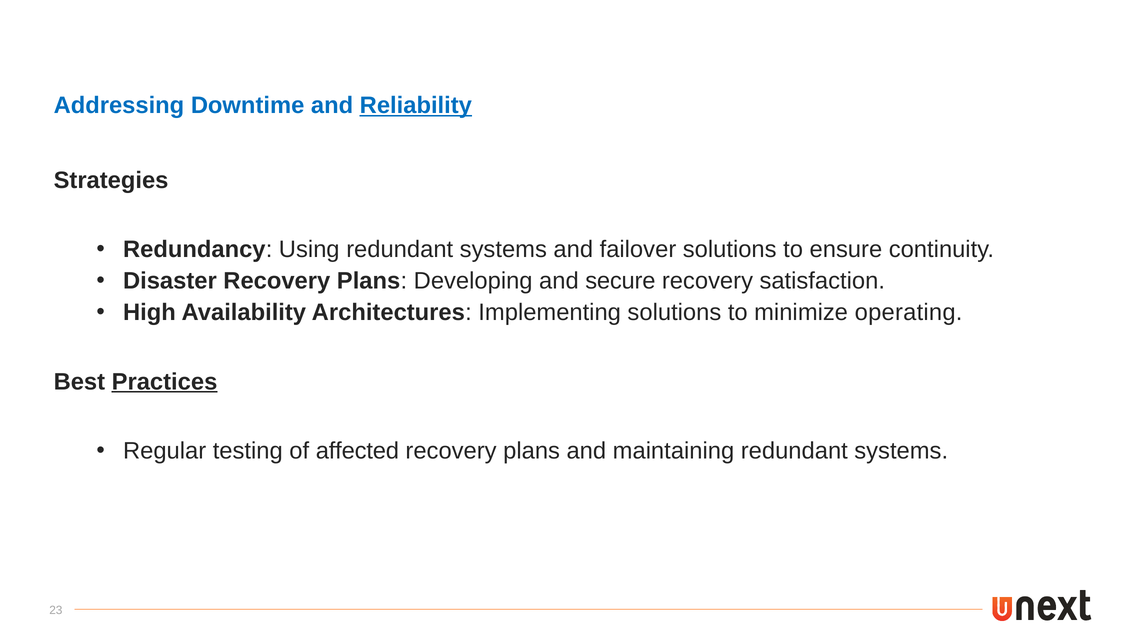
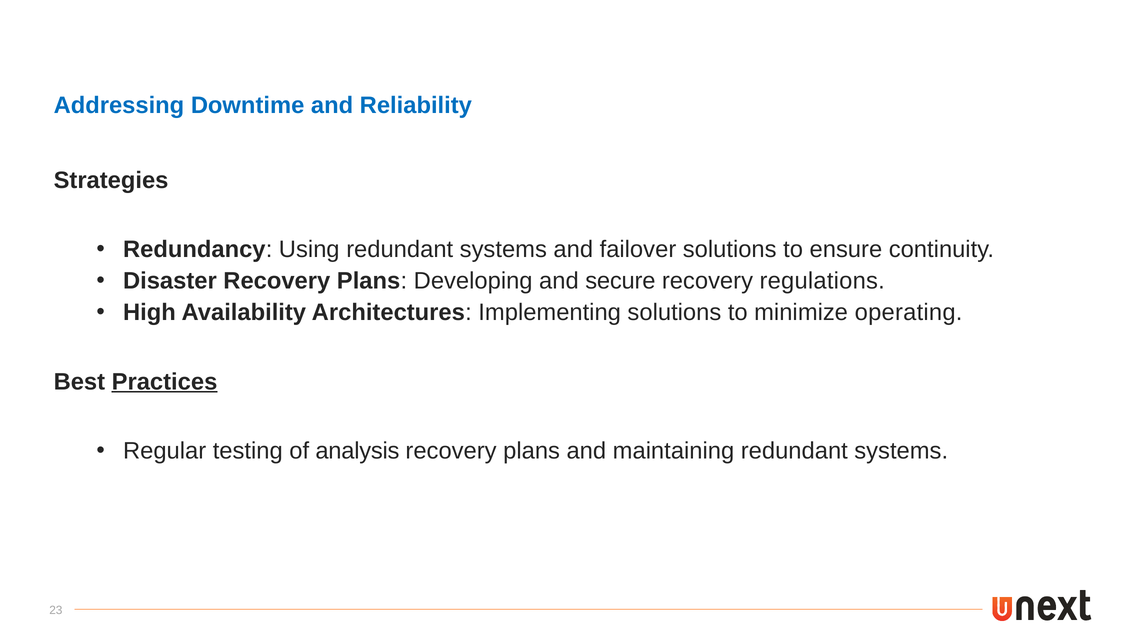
Reliability underline: present -> none
satisfaction: satisfaction -> regulations
affected: affected -> analysis
